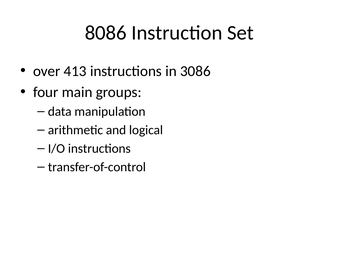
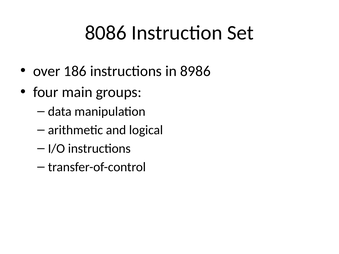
413: 413 -> 186
3086: 3086 -> 8986
